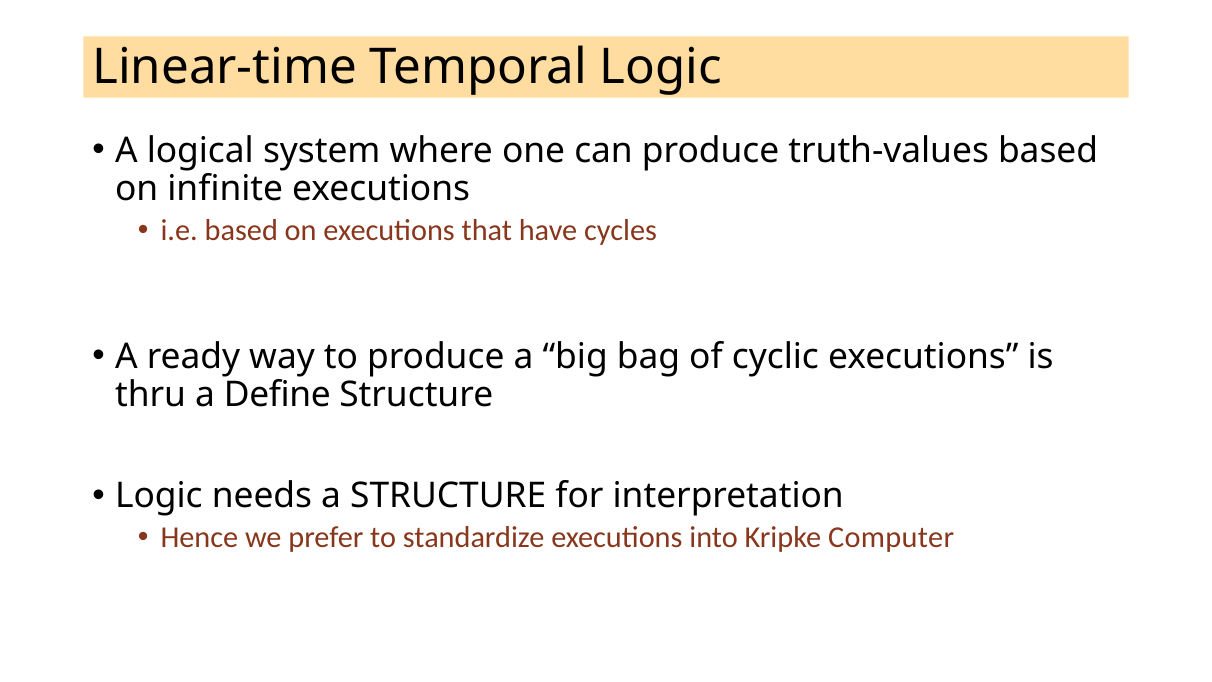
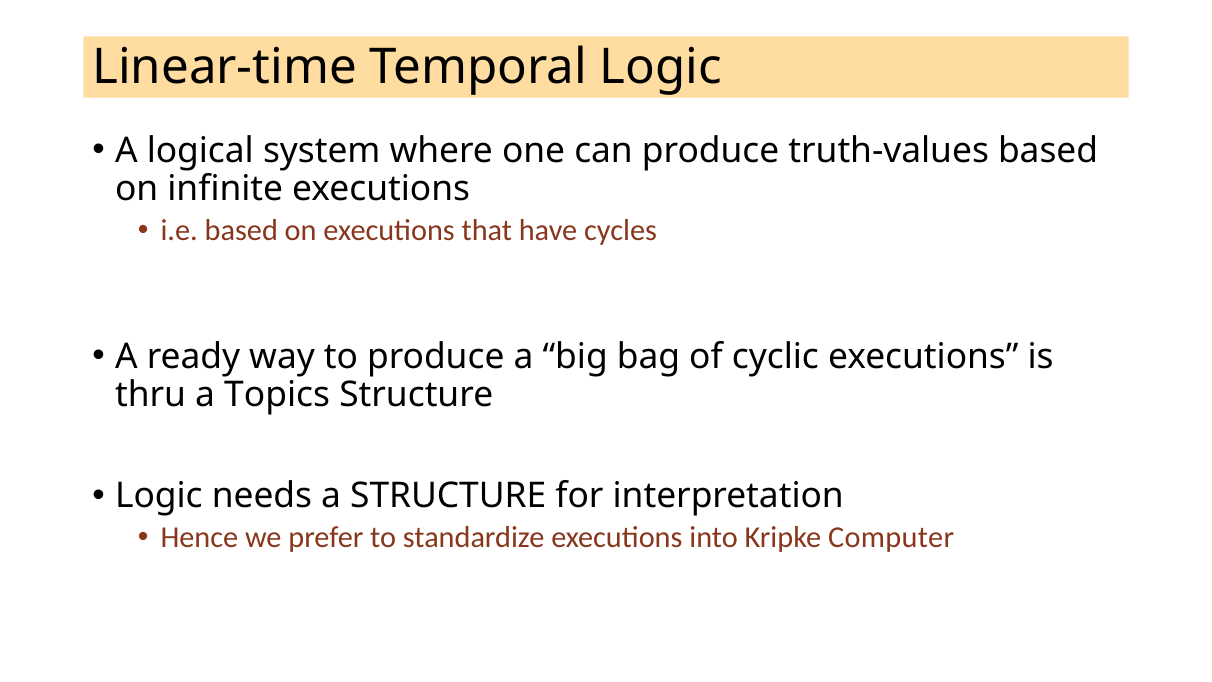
Define: Define -> Topics
